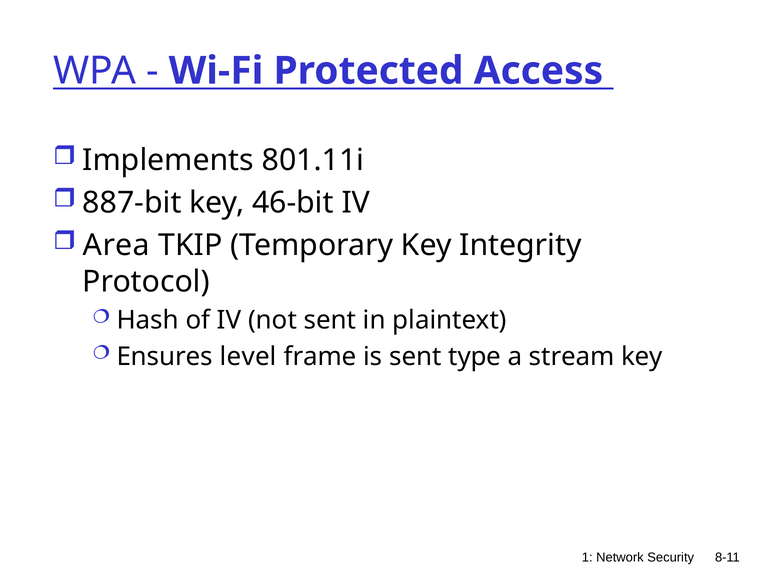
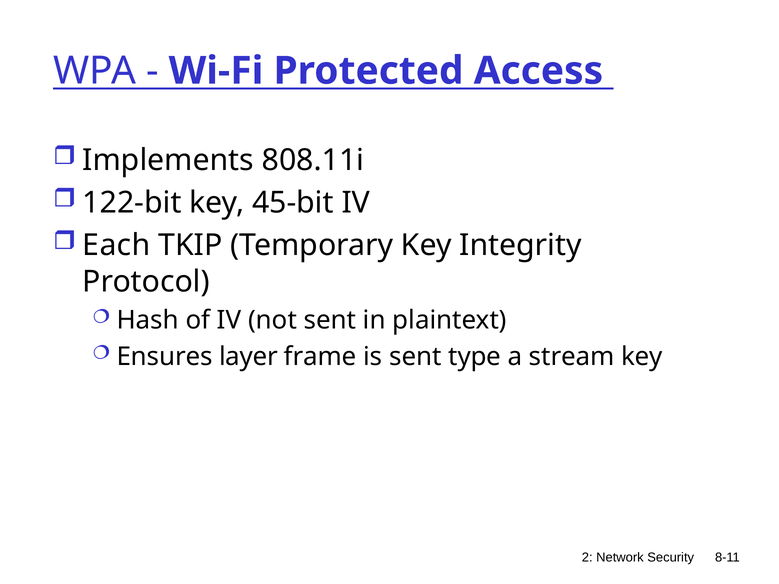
801.11i: 801.11i -> 808.11i
887-bit: 887-bit -> 122-bit
46-bit: 46-bit -> 45-bit
Area: Area -> Each
level: level -> layer
1: 1 -> 2
